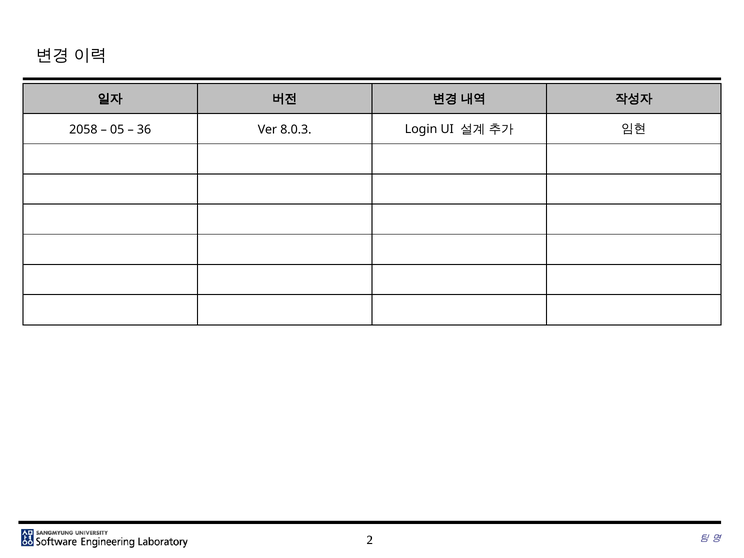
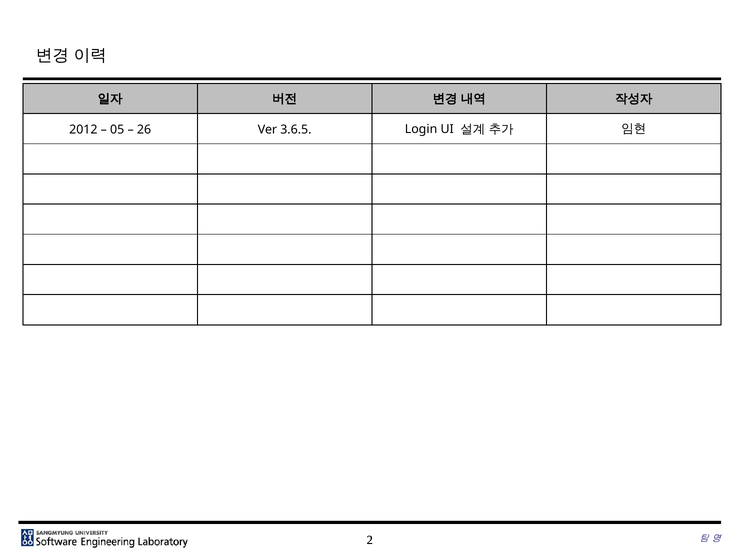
2058: 2058 -> 2012
36: 36 -> 26
8.0.3: 8.0.3 -> 3.6.5
